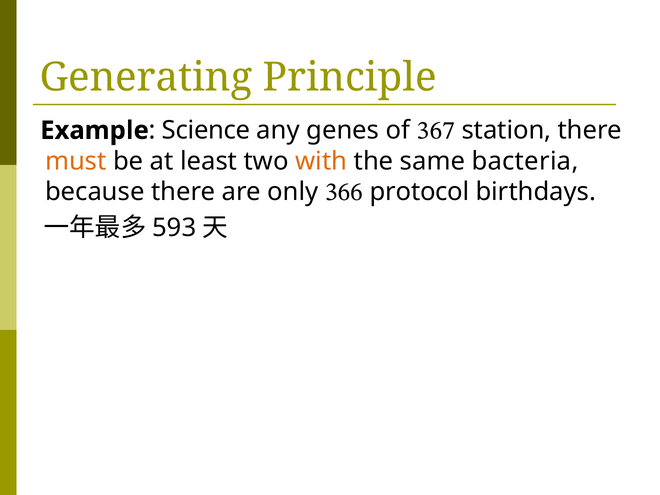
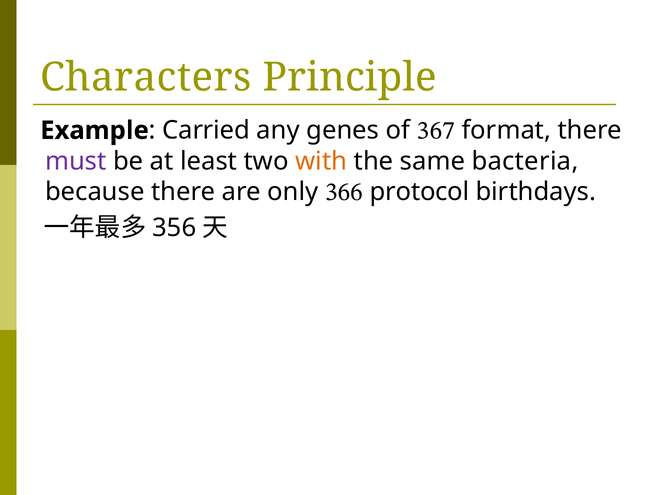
Generating: Generating -> Characters
station: station -> format
Science: Science -> Carried
must colour: orange -> purple
593: 593 -> 356
